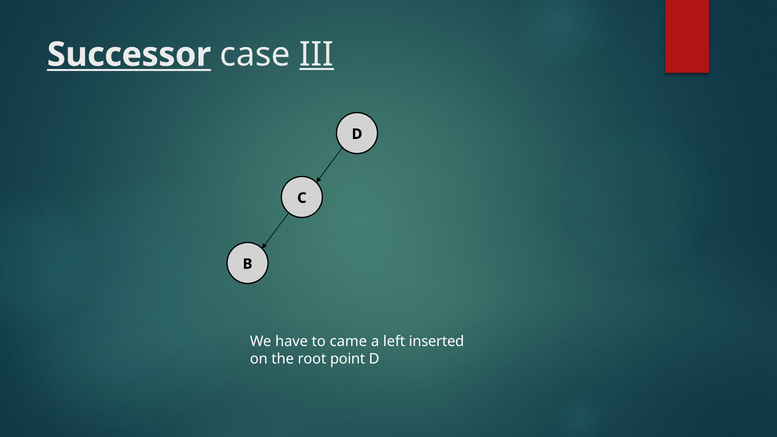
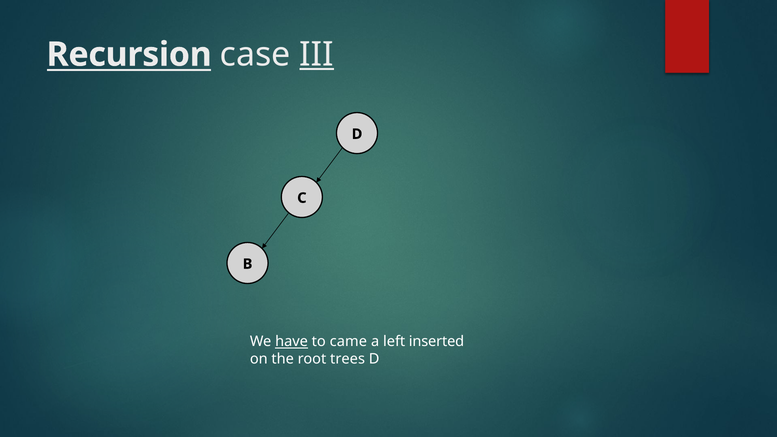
Successor: Successor -> Recursion
have underline: none -> present
point: point -> trees
